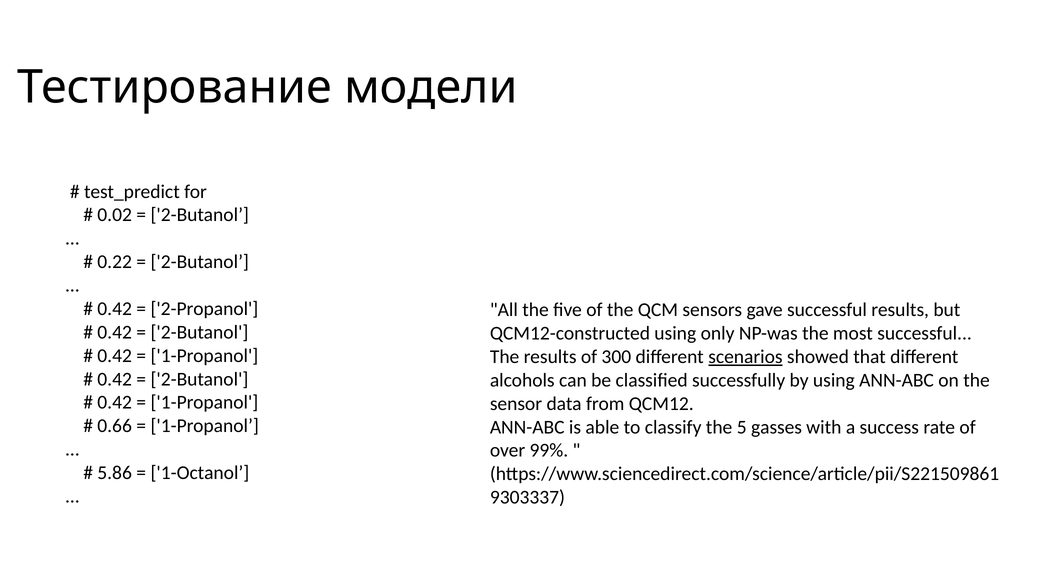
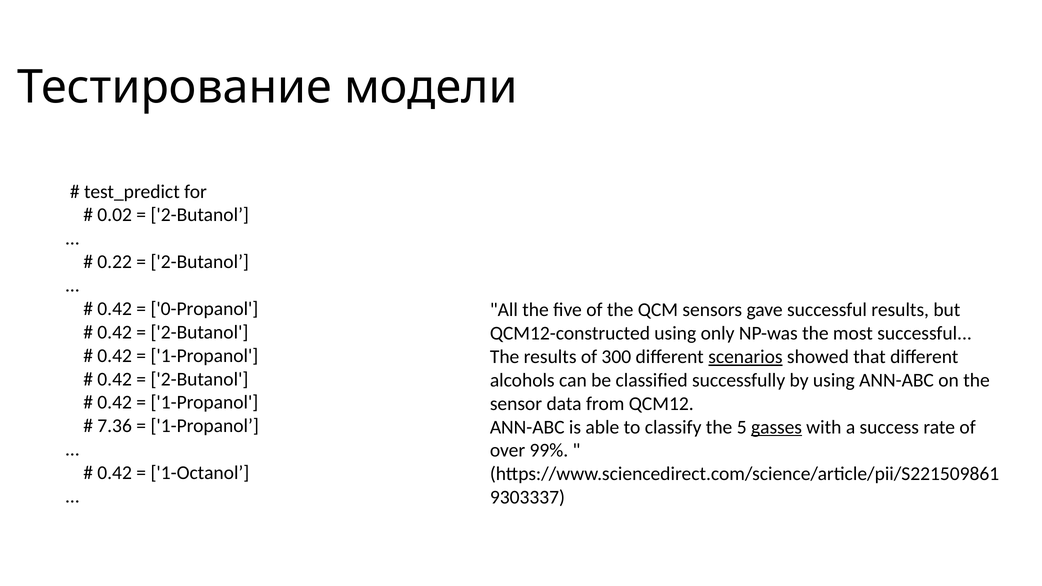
2-Propanol: 2-Propanol -> 0-Propanol
0.66: 0.66 -> 7.36
gasses underline: none -> present
5.86 at (115, 473): 5.86 -> 0.42
